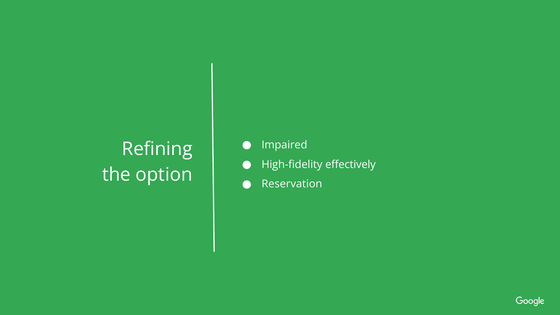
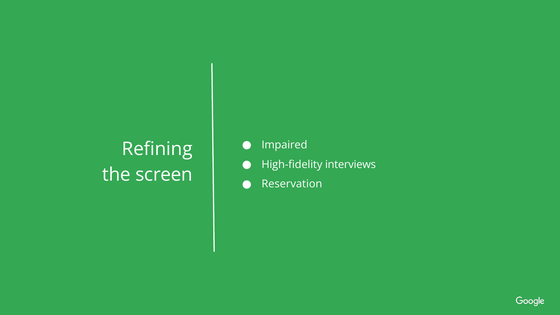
effectively: effectively -> interviews
option: option -> screen
